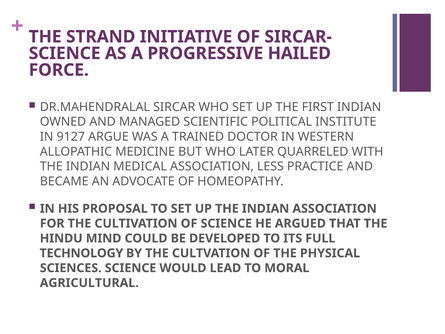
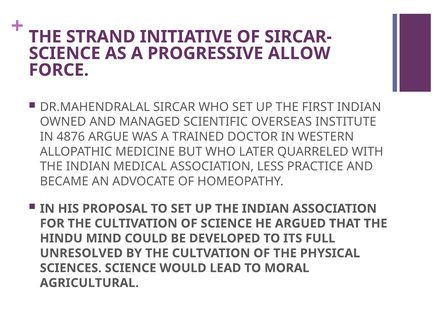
HAILED: HAILED -> ALLOW
POLITICAL: POLITICAL -> OVERSEAS
9127: 9127 -> 4876
TECHNOLOGY: TECHNOLOGY -> UNRESOLVED
